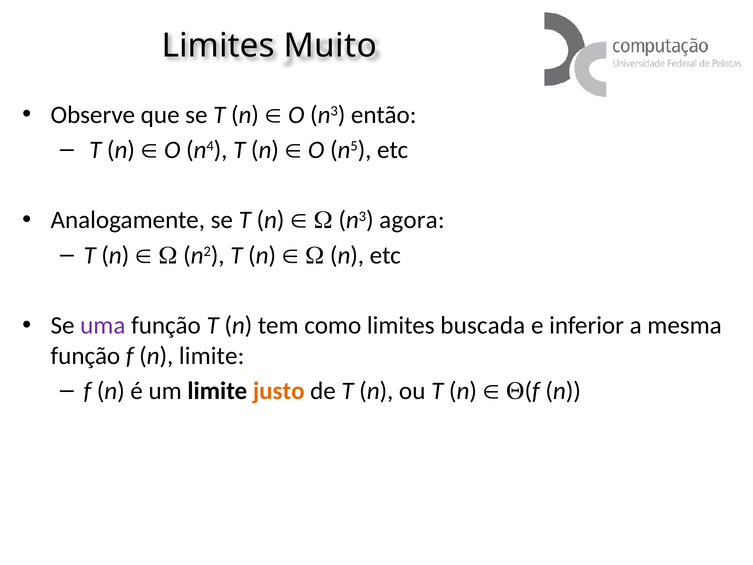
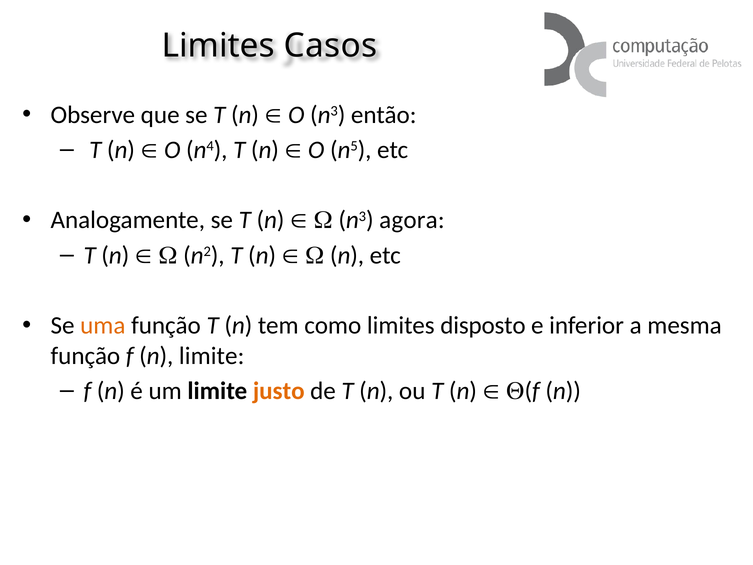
Muito: Muito -> Casos
uma colour: purple -> orange
buscada: buscada -> disposto
